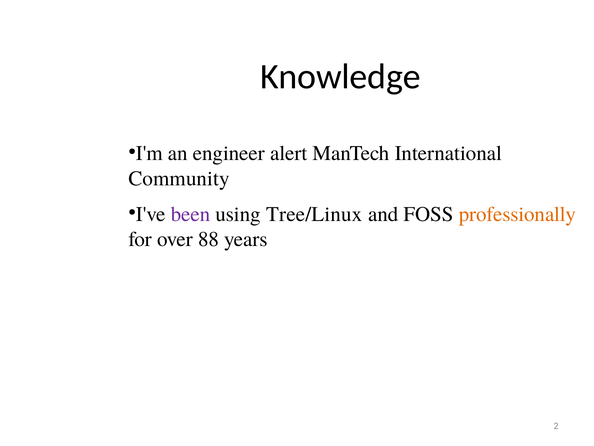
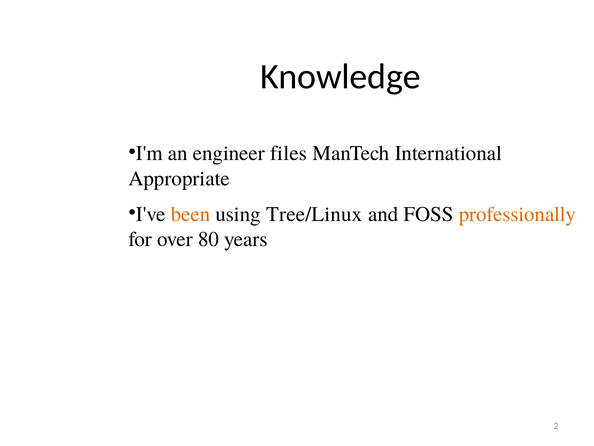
alert: alert -> files
Community: Community -> Appropriate
been colour: purple -> orange
88: 88 -> 80
